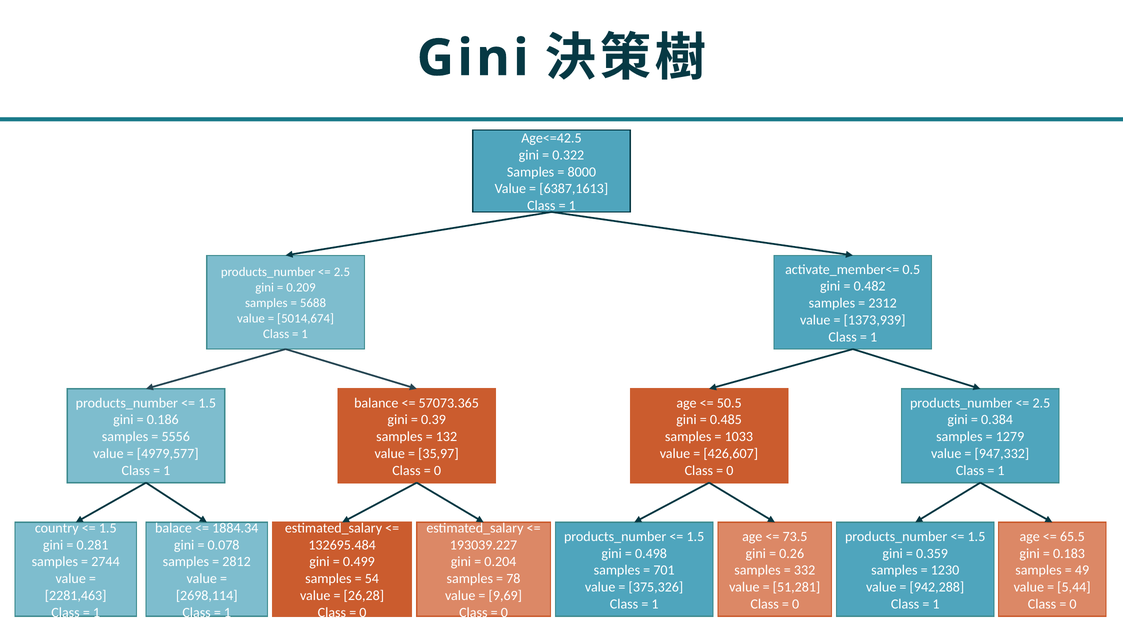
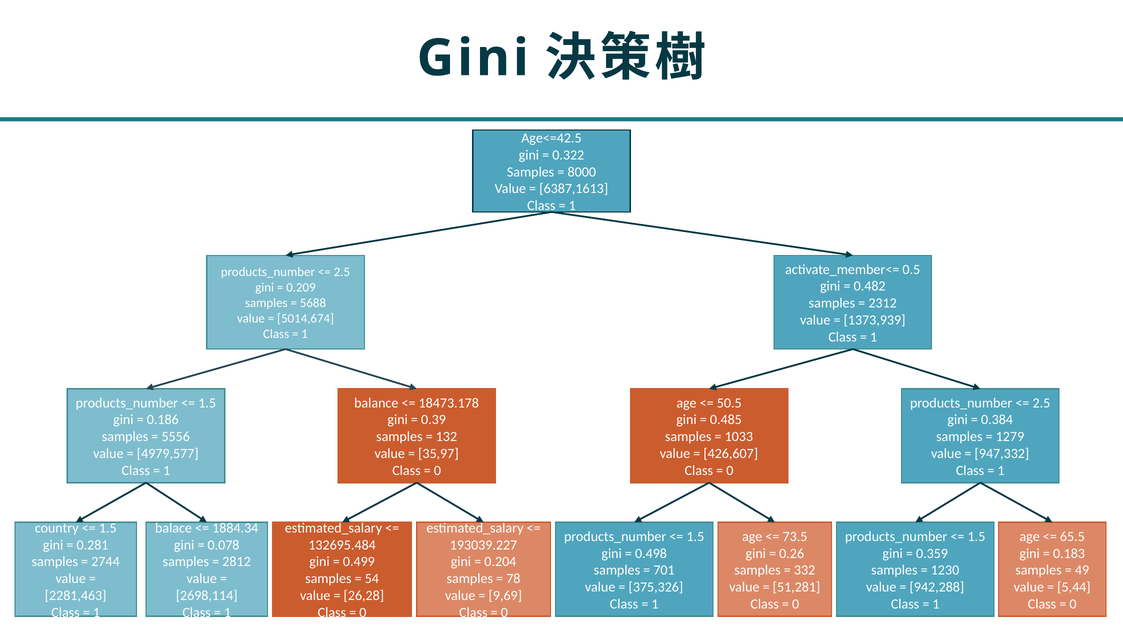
57073.365: 57073.365 -> 18473.178
